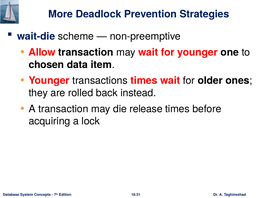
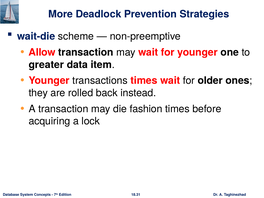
chosen: chosen -> greater
release: release -> fashion
